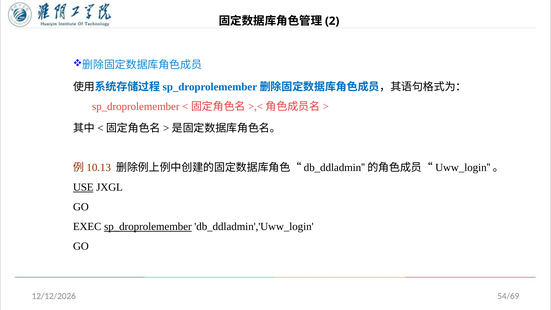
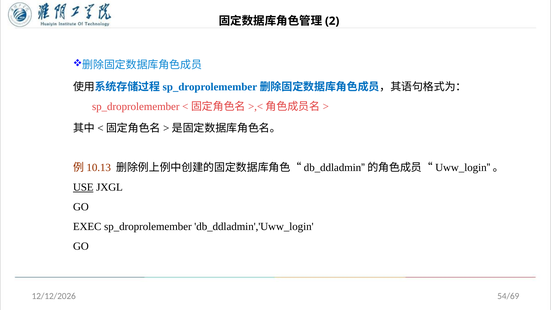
sp_droprolemember at (148, 226) underline: present -> none
